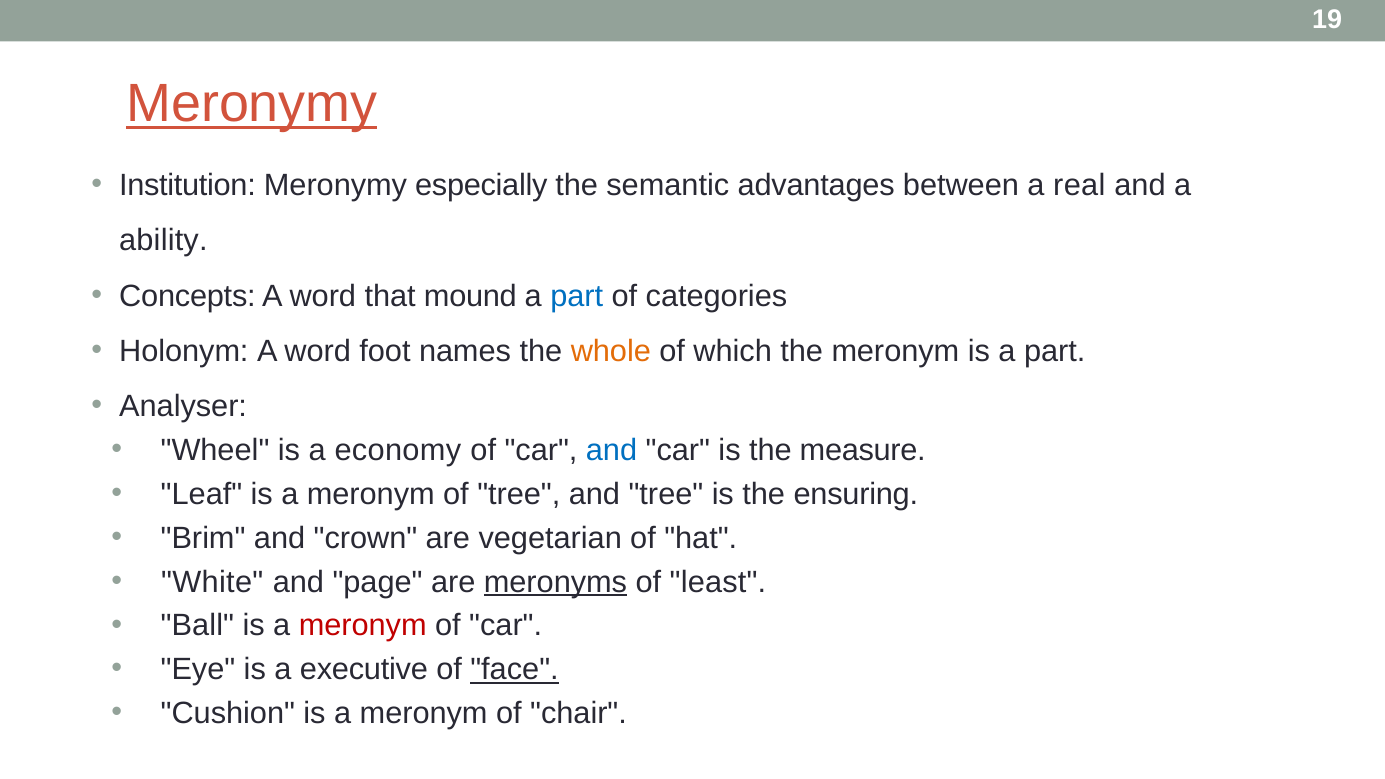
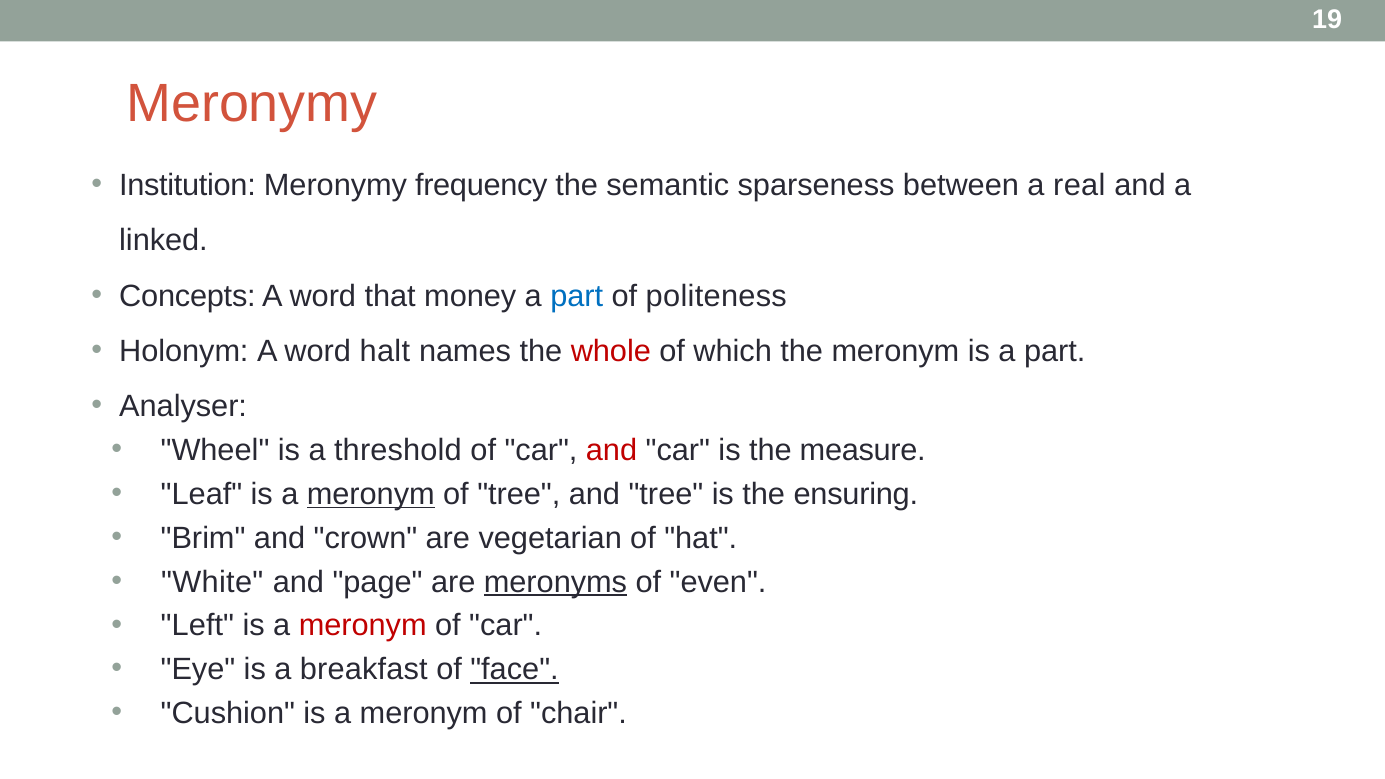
Meronymy at (252, 104) underline: present -> none
especially: especially -> frequency
advantages: advantages -> sparseness
ability: ability -> linked
mound: mound -> money
categories: categories -> politeness
foot: foot -> halt
whole colour: orange -> red
economy: economy -> threshold
and at (612, 451) colour: blue -> red
meronym at (371, 494) underline: none -> present
least: least -> even
Ball: Ball -> Left
executive: executive -> breakfast
